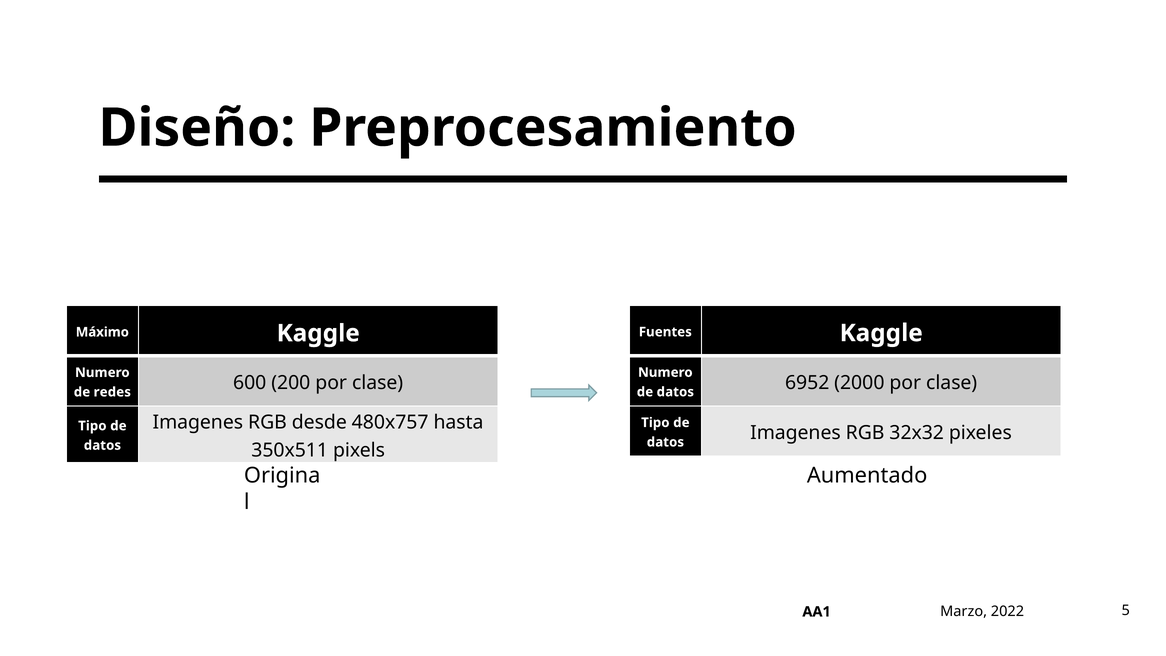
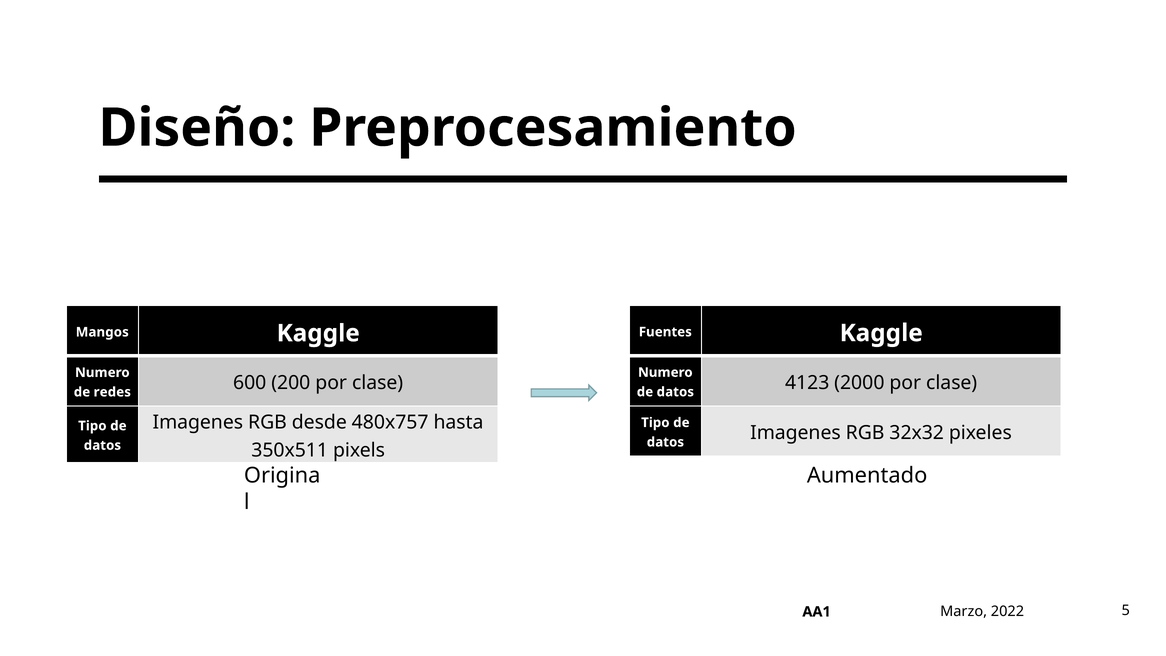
Máximo: Máximo -> Mangos
6952: 6952 -> 4123
